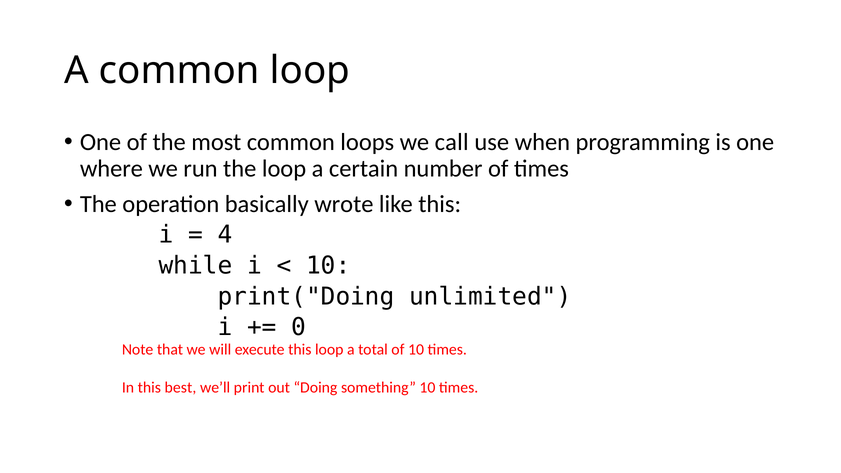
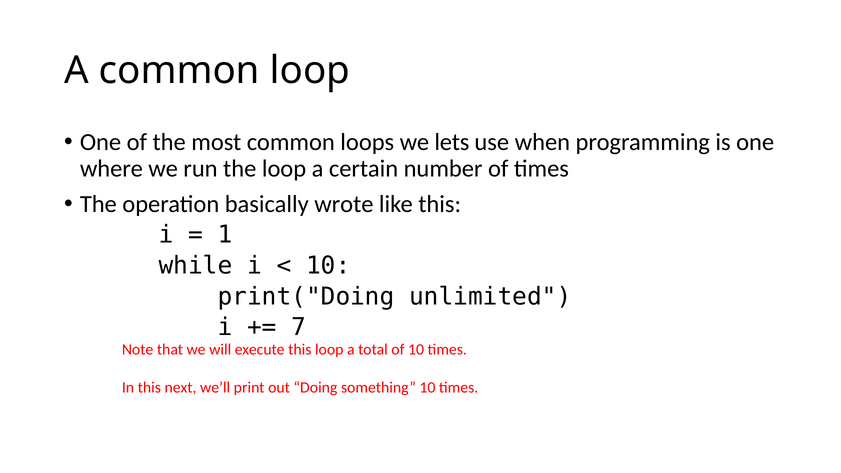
call: call -> lets
4: 4 -> 1
0: 0 -> 7
best: best -> next
